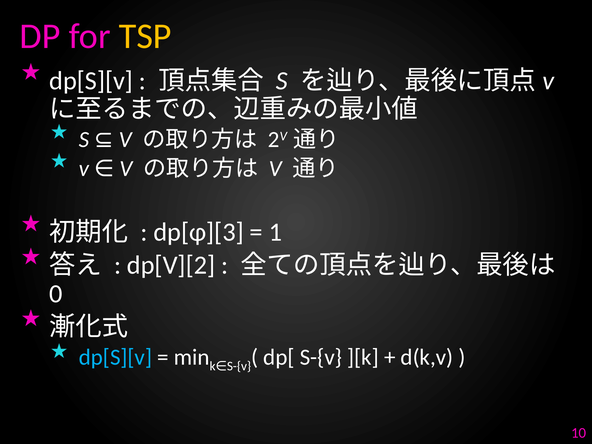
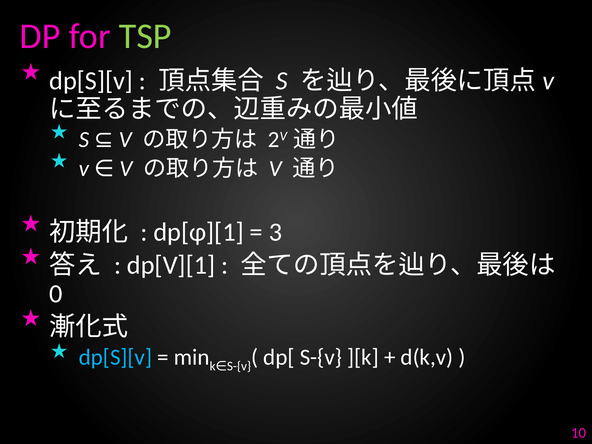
TSP colour: yellow -> light green
dp[φ][3: dp[φ][3 -> dp[φ][1
1: 1 -> 3
dp[V][2: dp[V][2 -> dp[V][1
